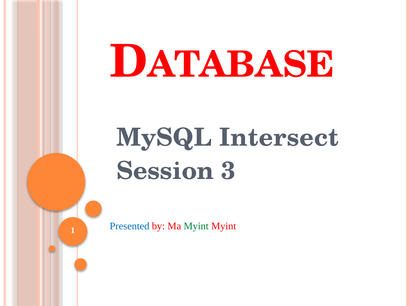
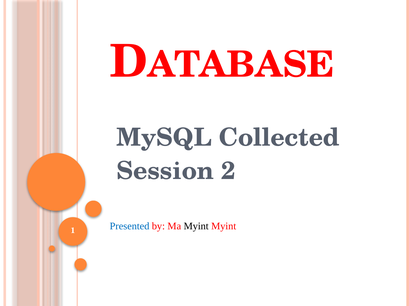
Intersect: Intersect -> Collected
3: 3 -> 2
Myint at (196, 227) colour: green -> black
